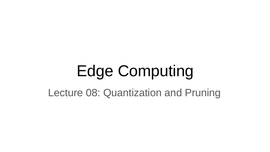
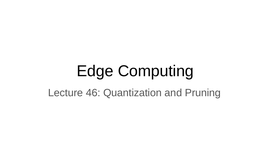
08: 08 -> 46
